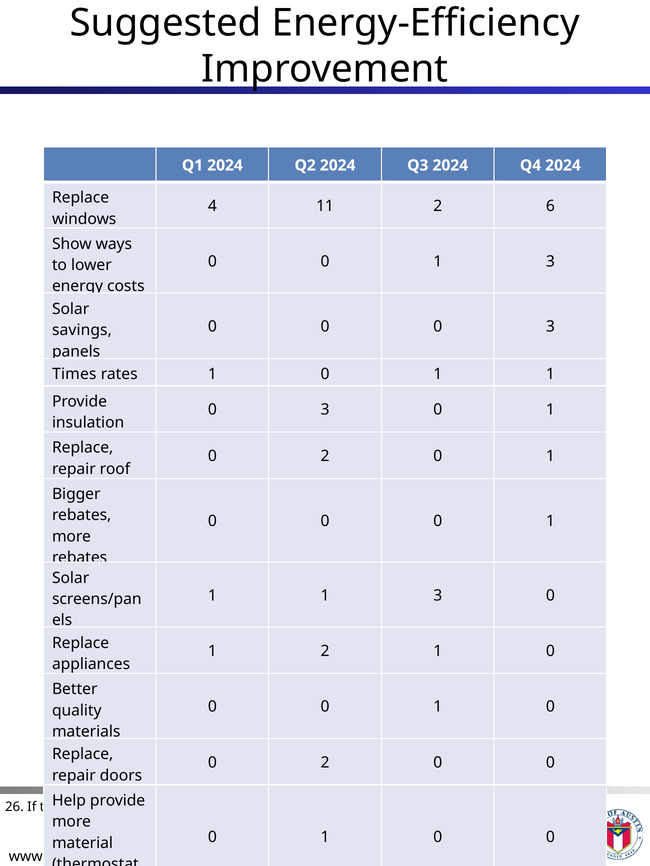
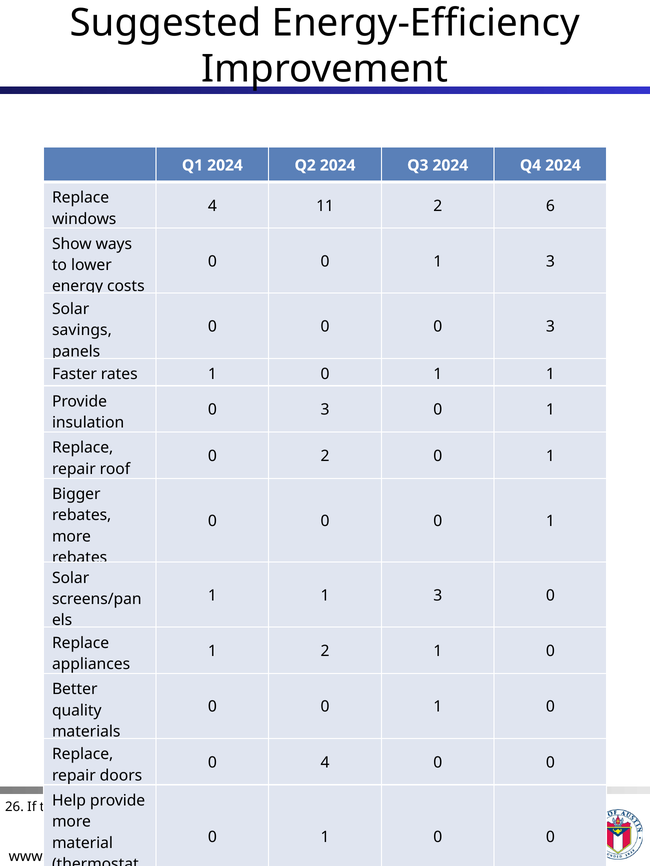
Times: Times -> Faster
2 at (325, 763): 2 -> 4
